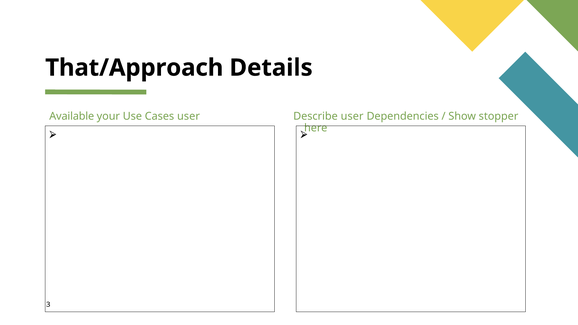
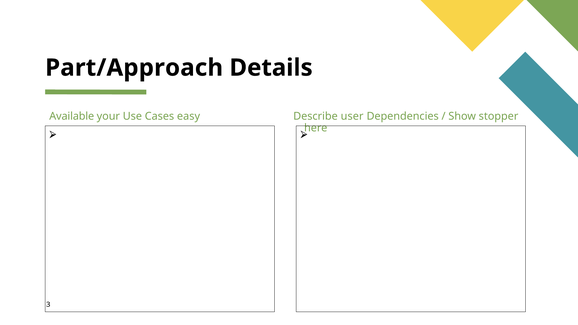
That/Approach: That/Approach -> Part/Approach
Cases user: user -> easy
